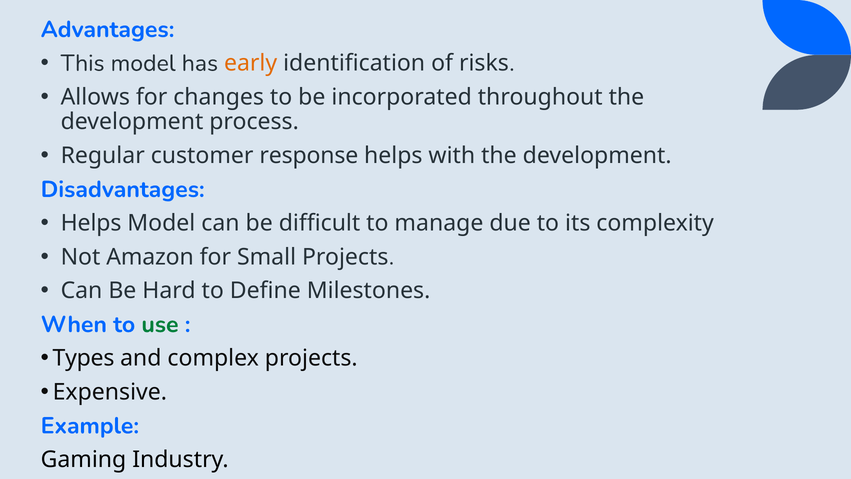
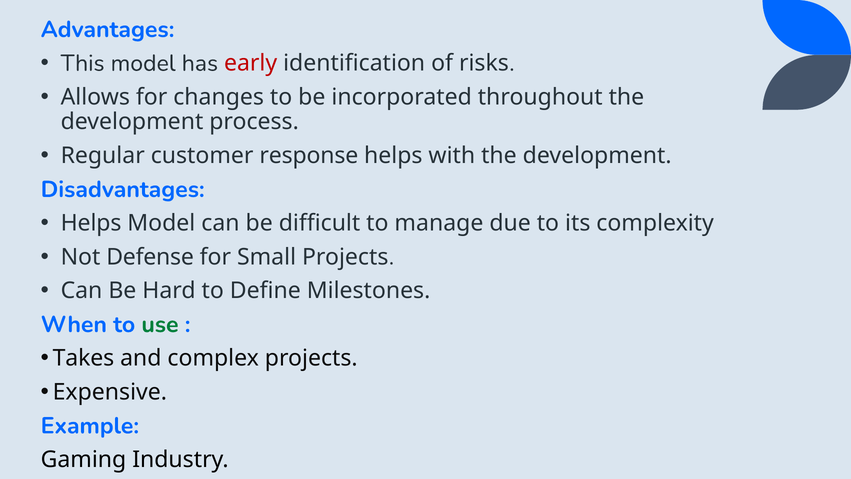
early colour: orange -> red
Amazon: Amazon -> Defense
Types: Types -> Takes
